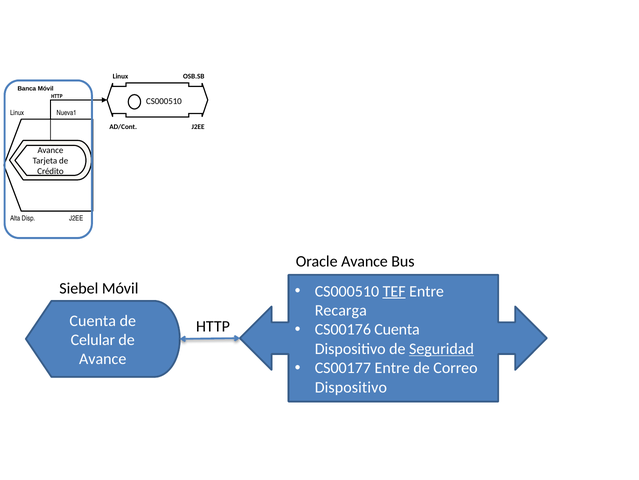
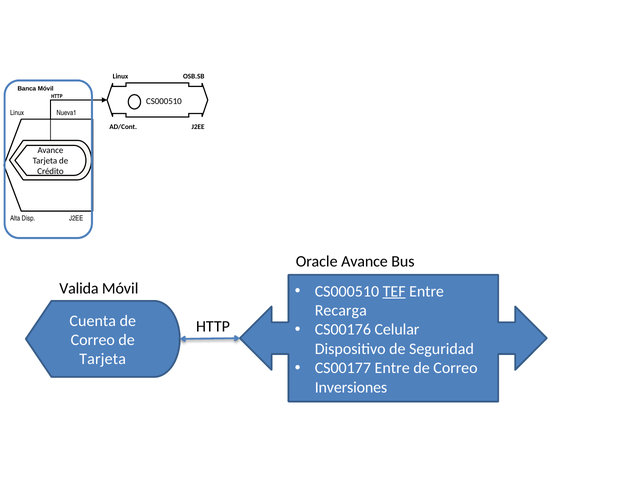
Siebel: Siebel -> Valida
CS00176 Cuenta: Cuenta -> Celular
Celular at (93, 339): Celular -> Correo
Seguridad underline: present -> none
Avance at (103, 359): Avance -> Tarjeta
Dispositivo at (351, 387): Dispositivo -> Inversiones
